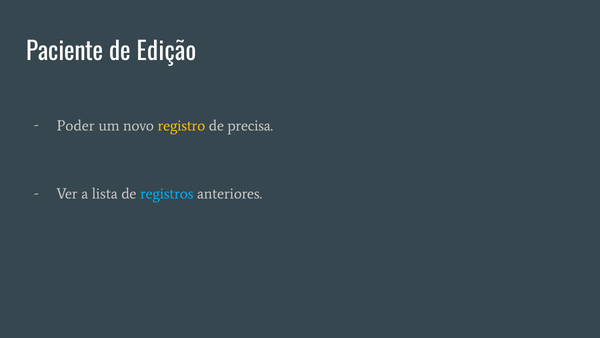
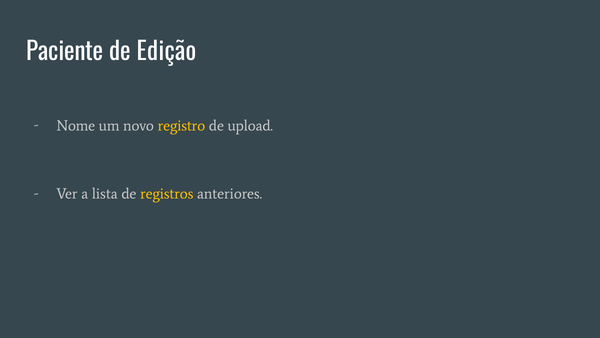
Poder: Poder -> Nome
precisa: precisa -> upload
registros colour: light blue -> yellow
